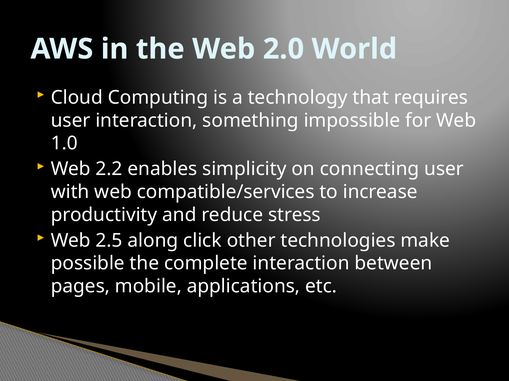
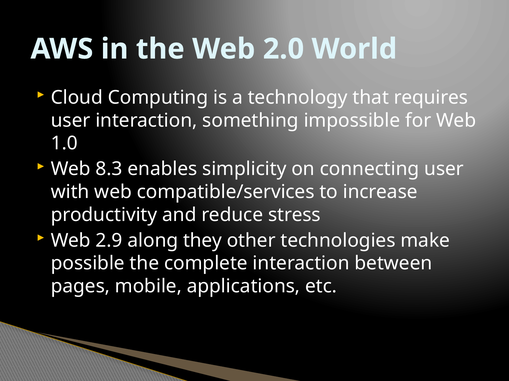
2.2: 2.2 -> 8.3
2.5: 2.5 -> 2.9
click: click -> they
